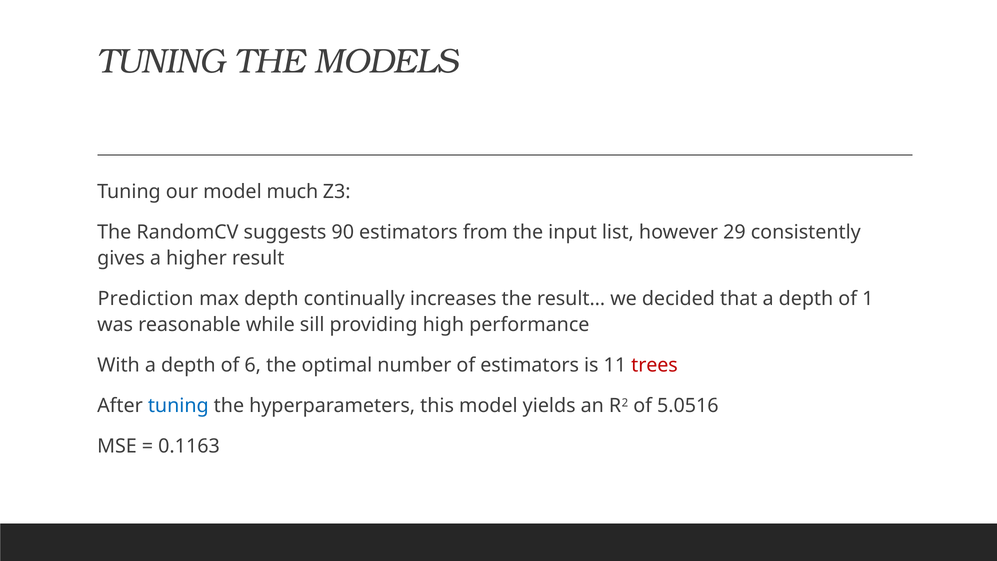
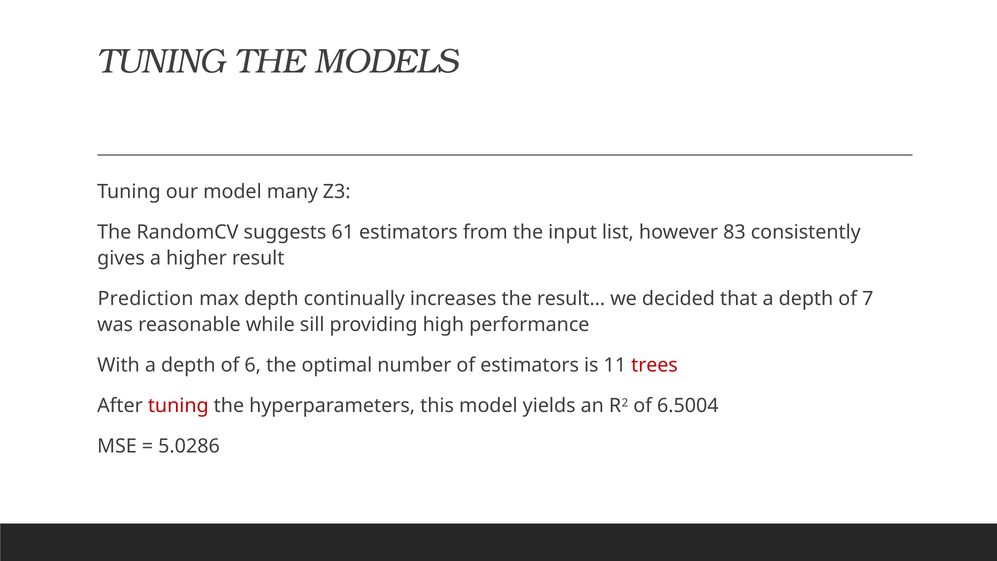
much: much -> many
90: 90 -> 61
29: 29 -> 83
1: 1 -> 7
tuning at (178, 406) colour: blue -> red
5.0516: 5.0516 -> 6.5004
0.1163: 0.1163 -> 5.0286
